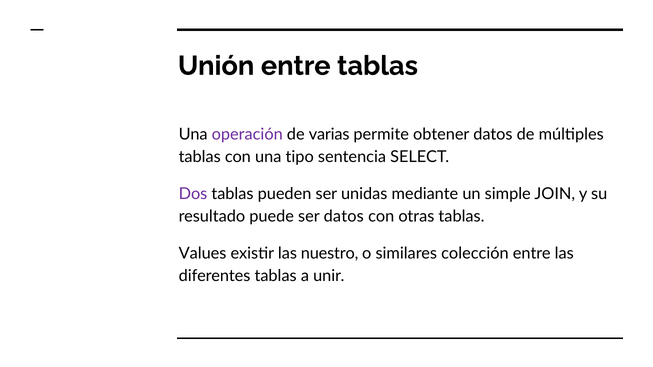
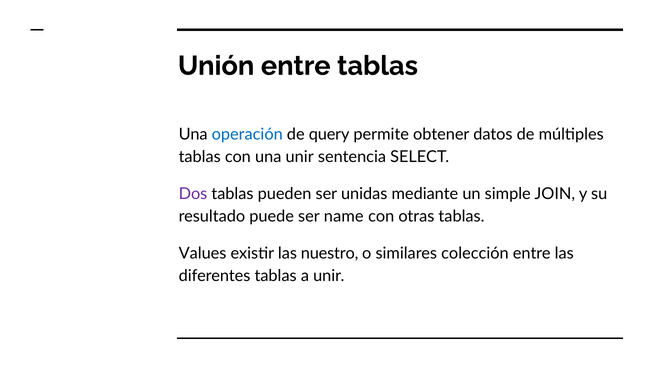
operación colour: purple -> blue
varias: varias -> query
una tipo: tipo -> unir
ser datos: datos -> name
